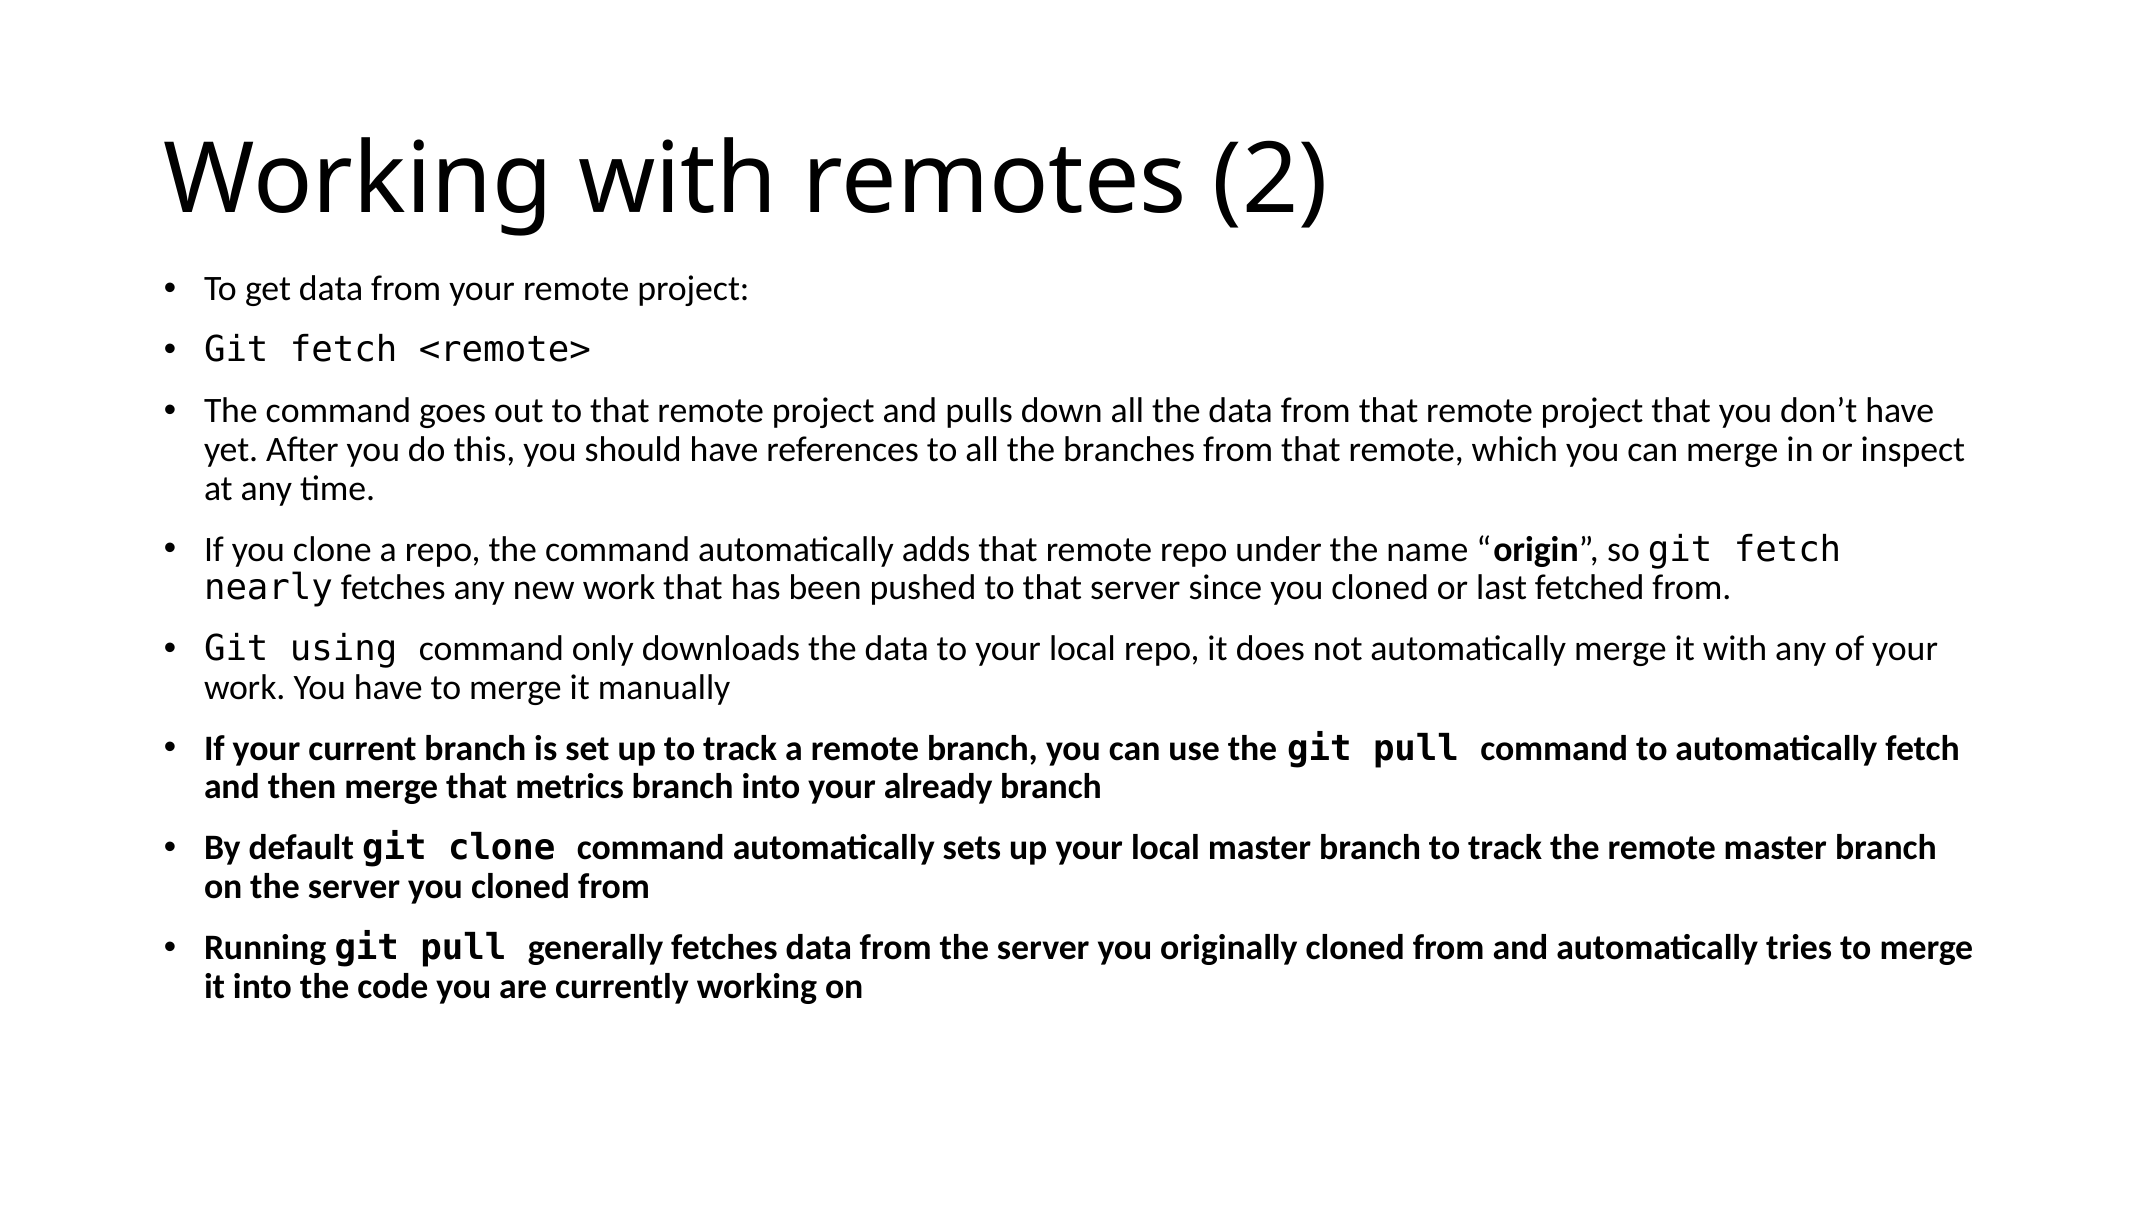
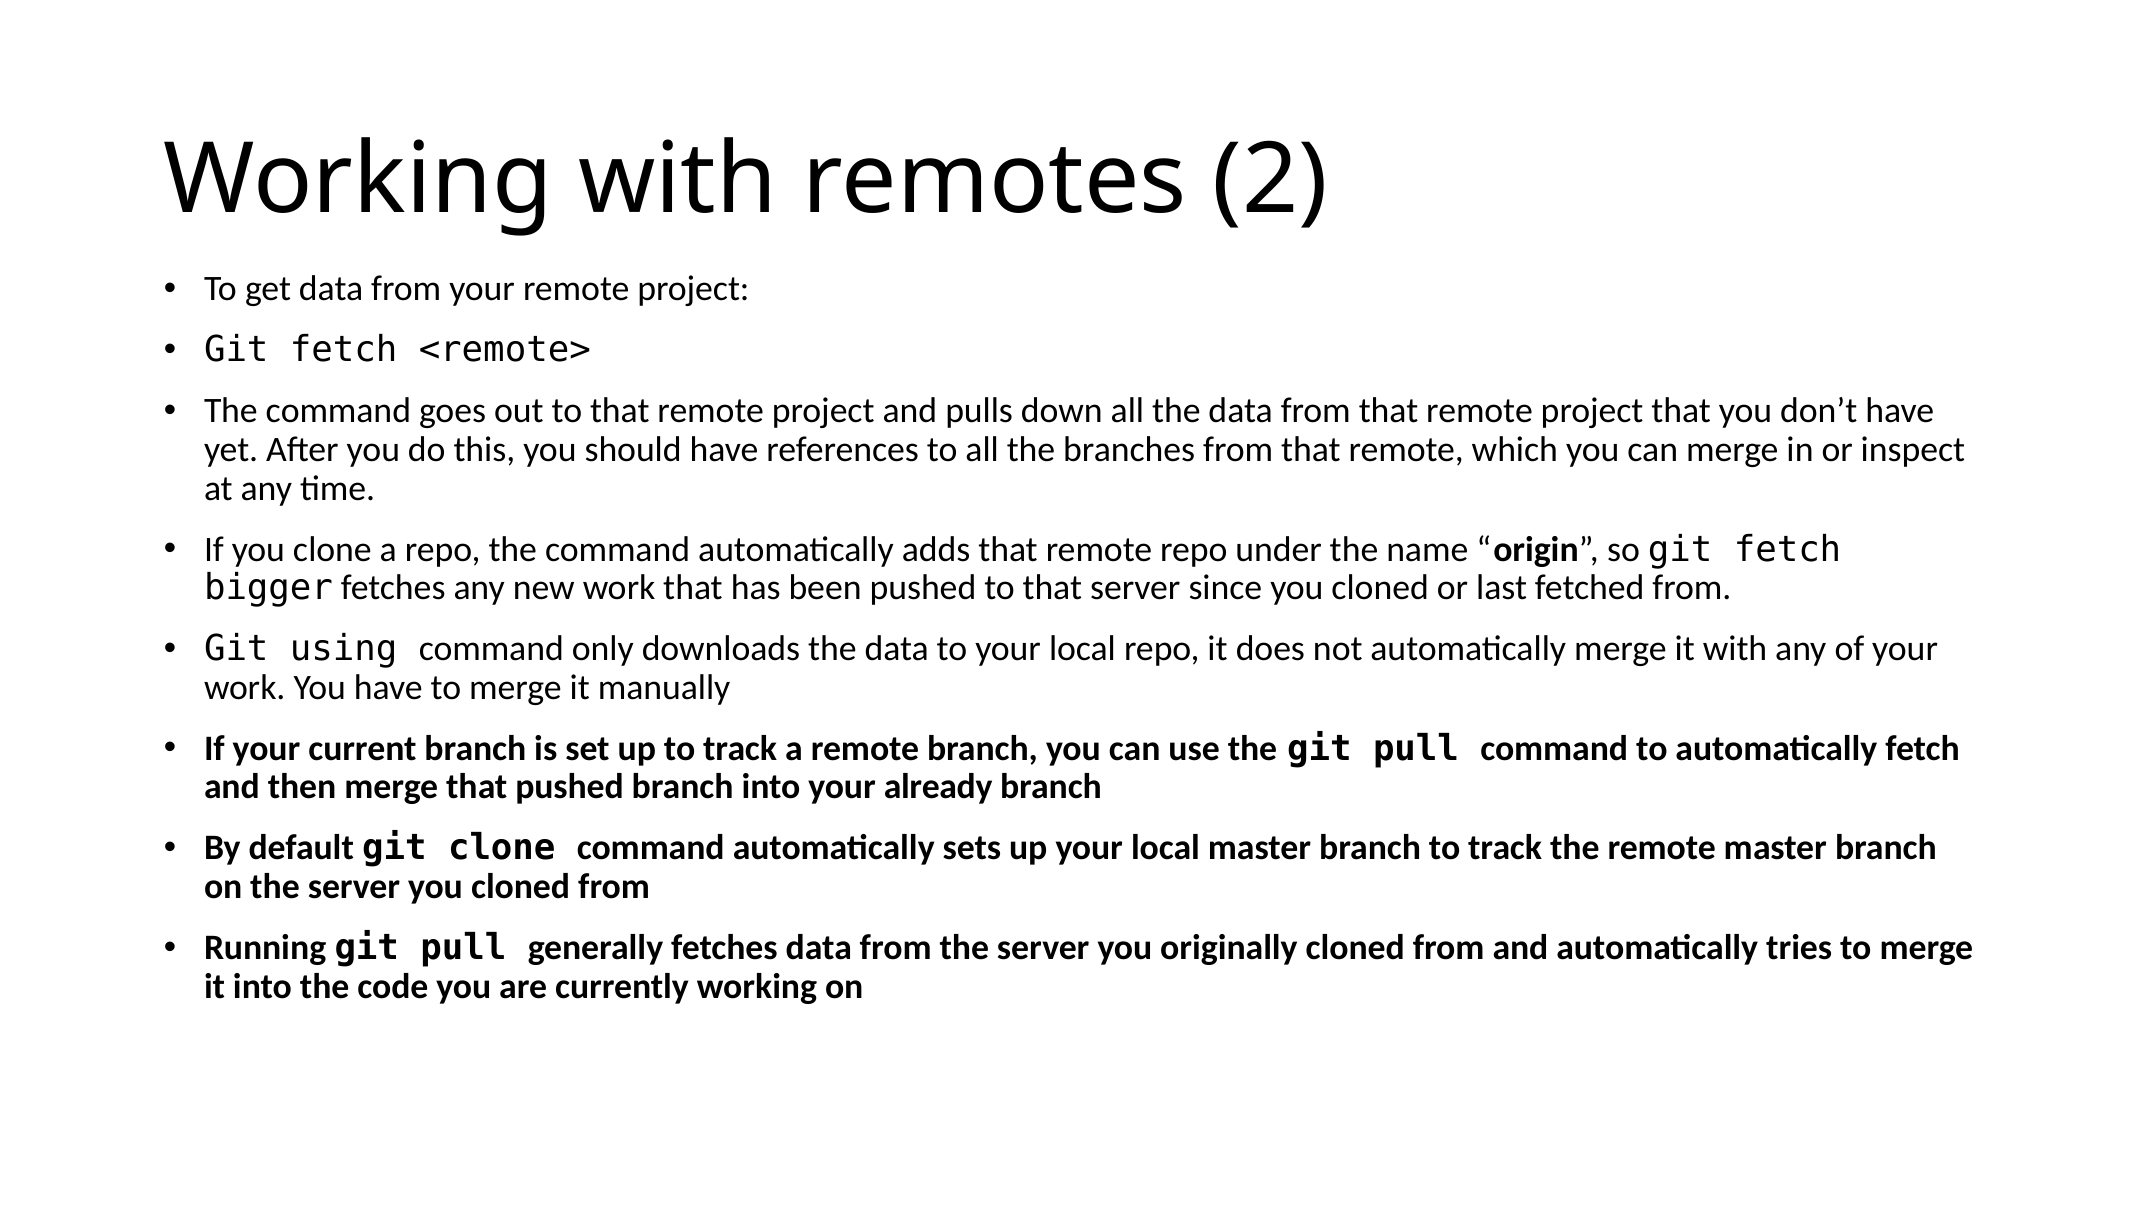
nearly: nearly -> bigger
that metrics: metrics -> pushed
